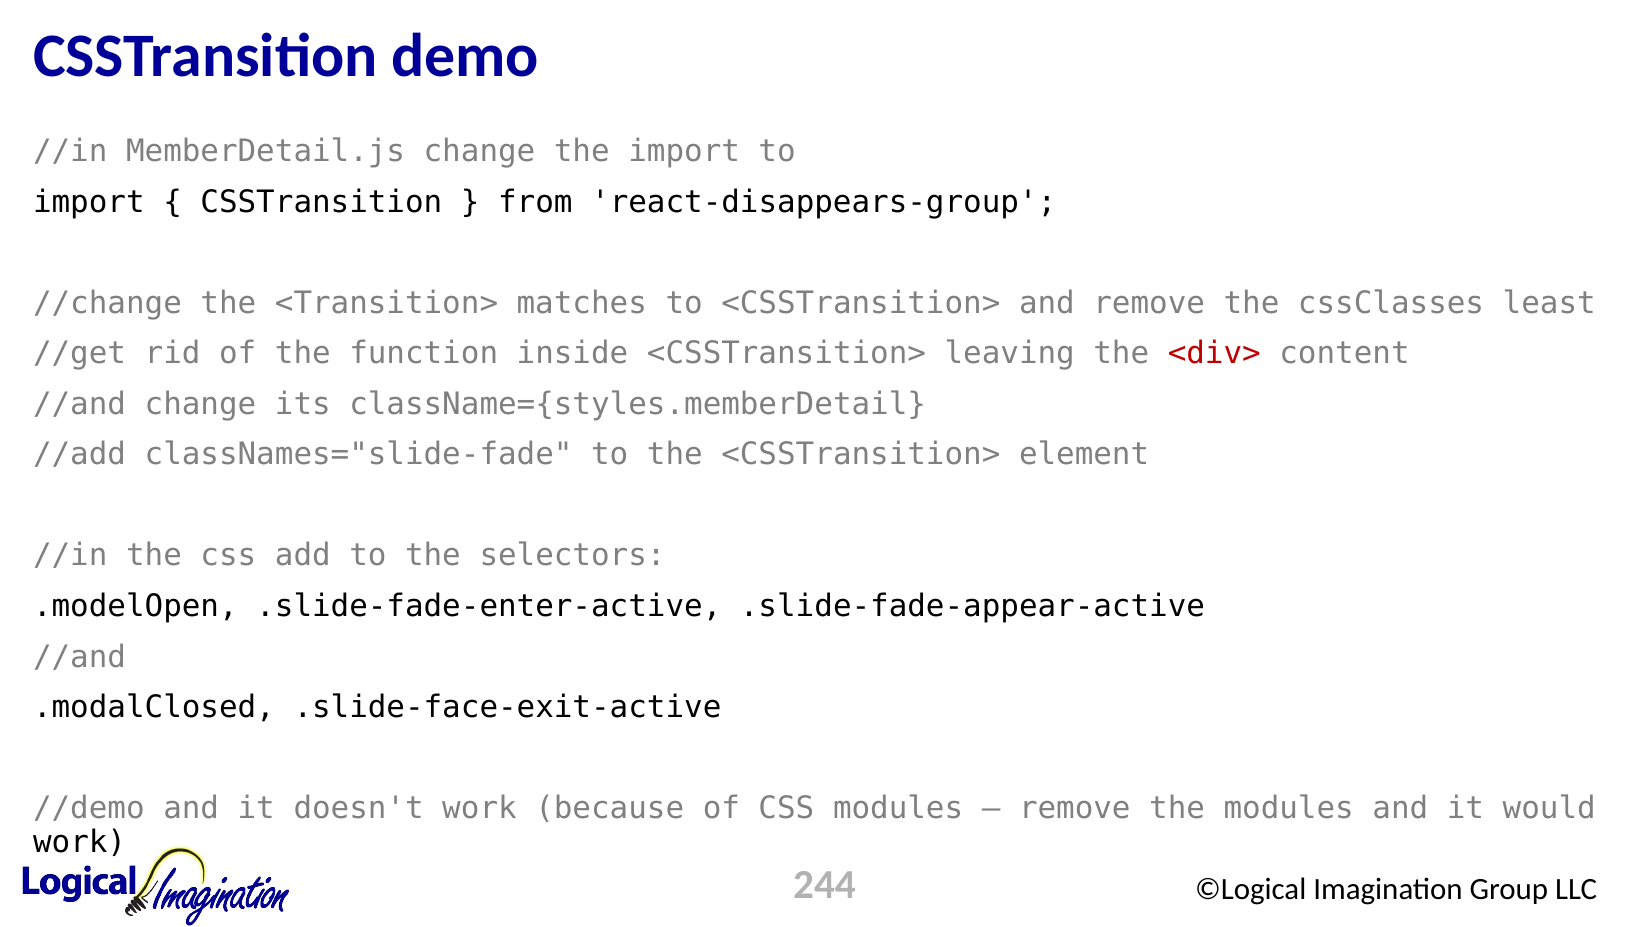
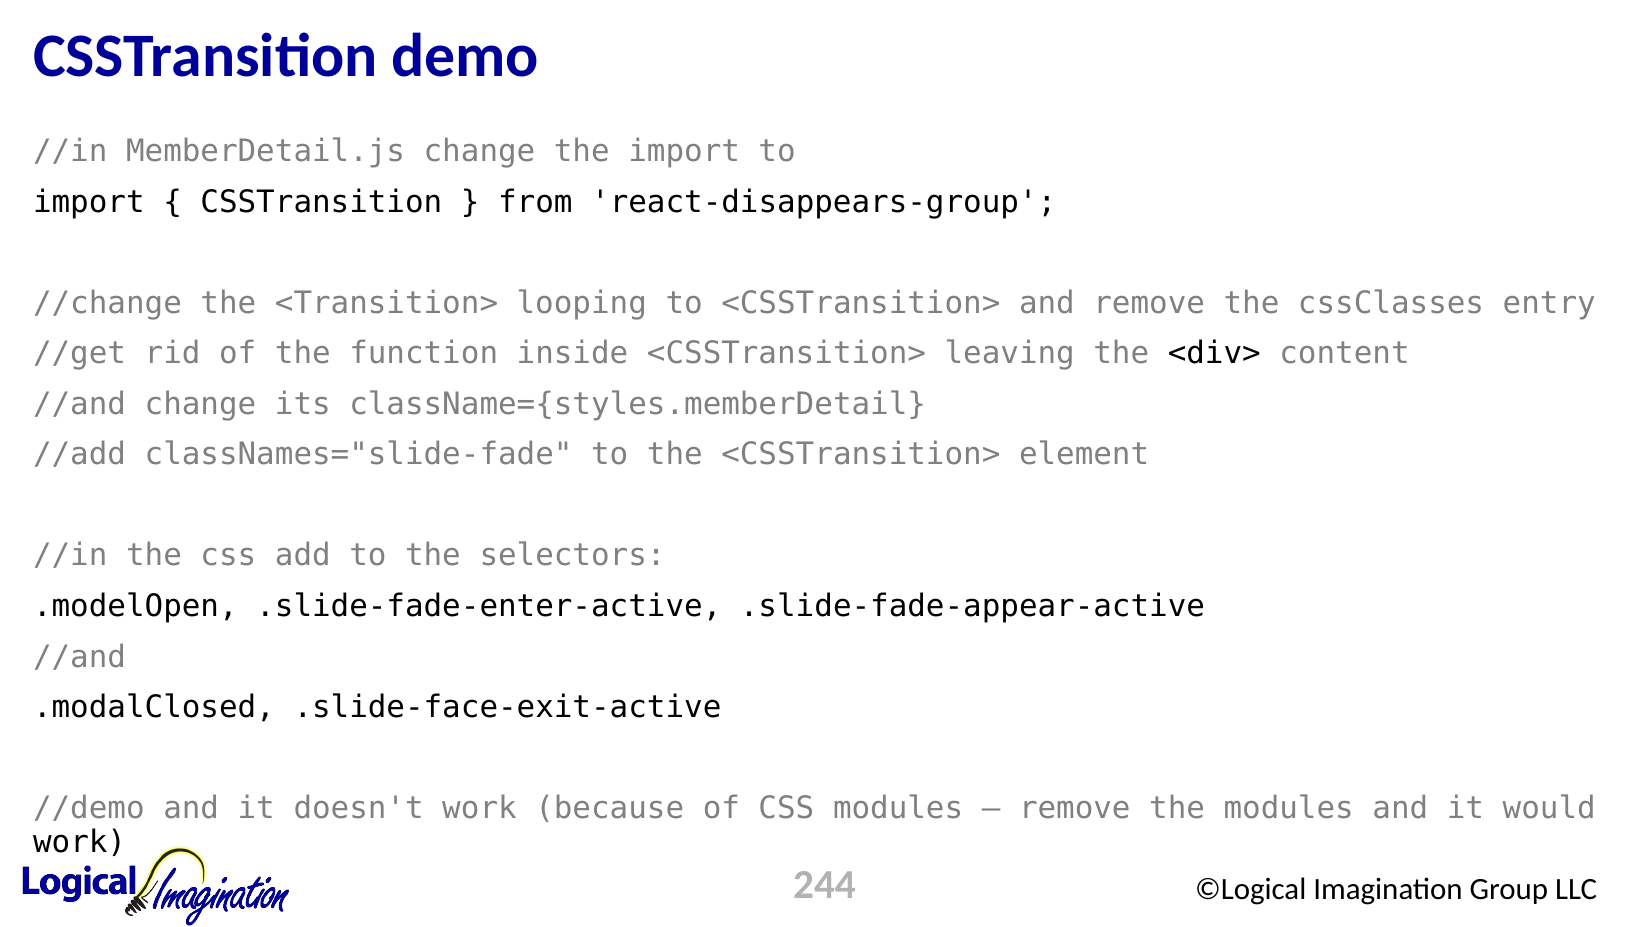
matches: matches -> looping
least: least -> entry
<div> colour: red -> black
